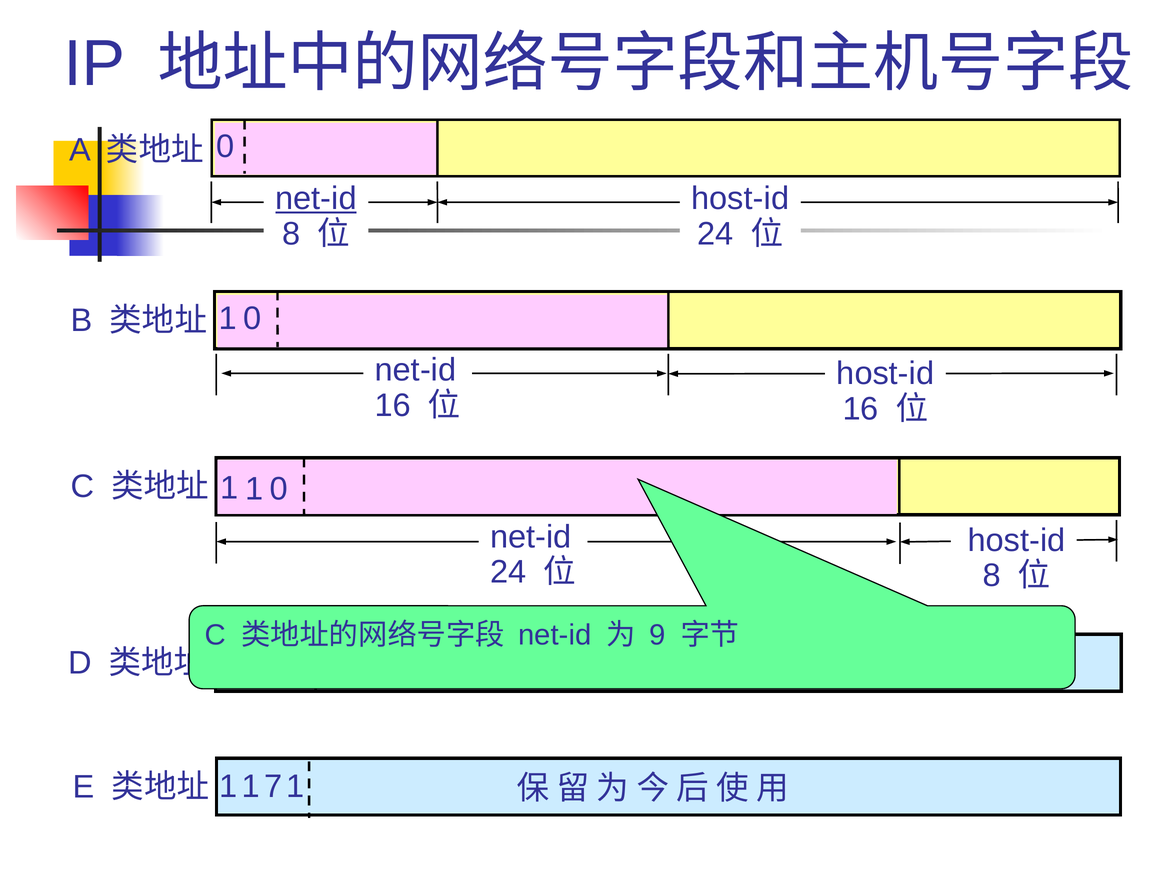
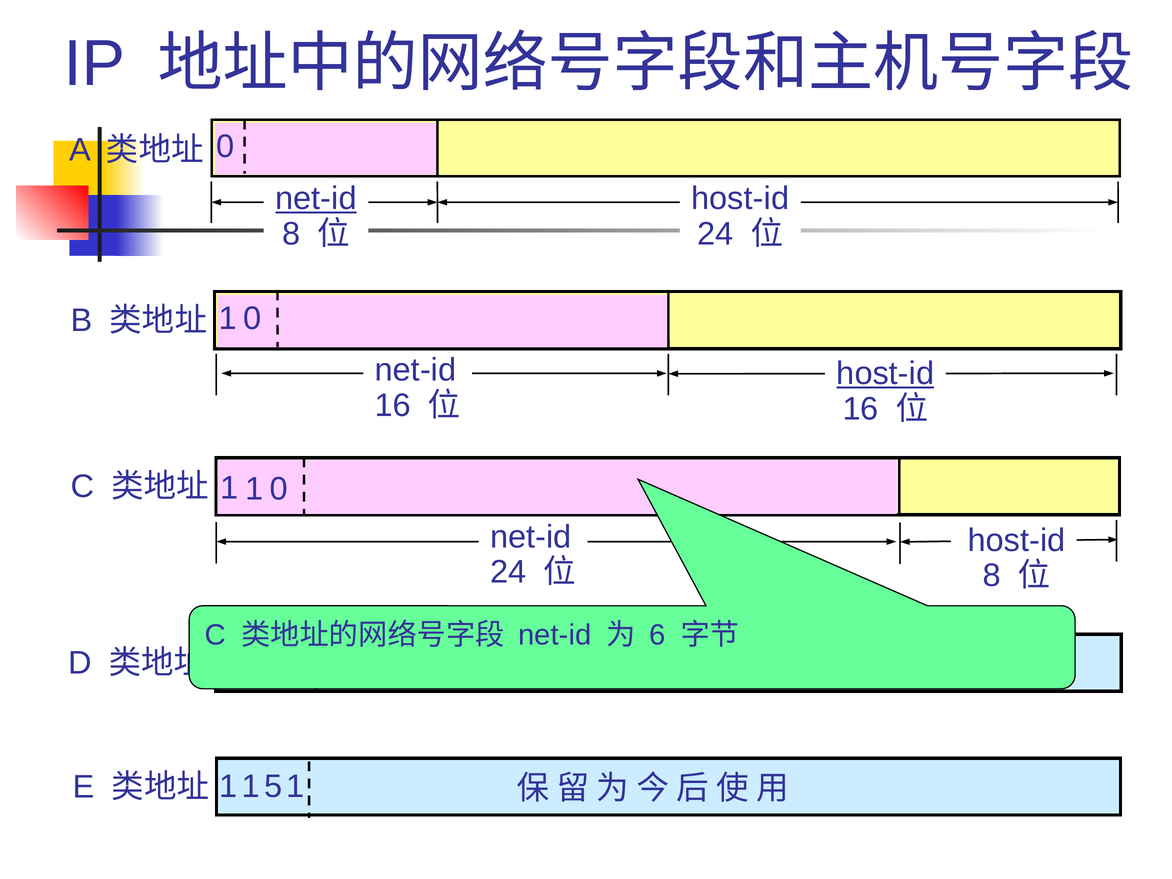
host-id at (885, 374) underline: none -> present
9: 9 -> 6
7: 7 -> 5
